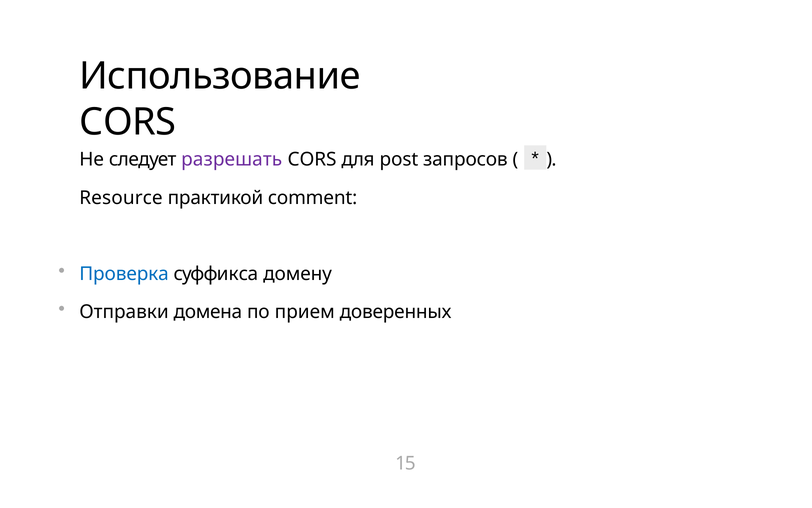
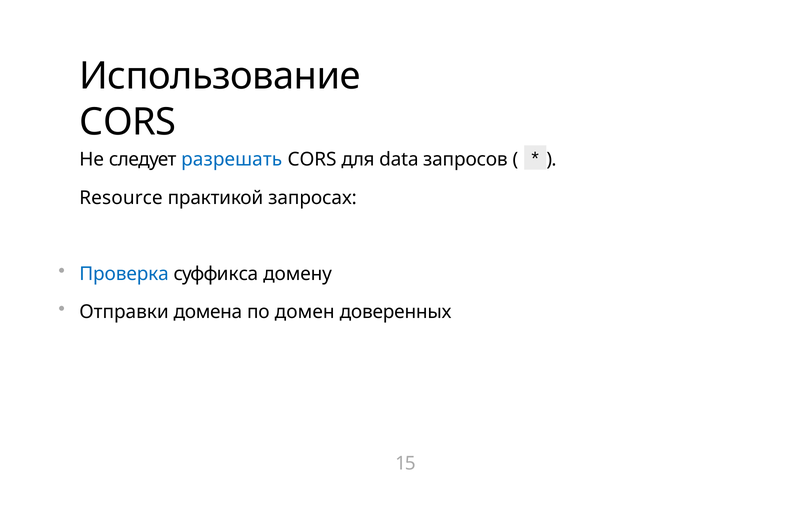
разрешать colour: purple -> blue
post: post -> data
comment: comment -> запросах
прием: прием -> домен
